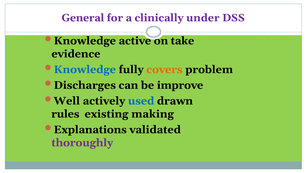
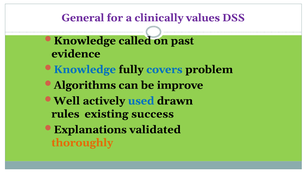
under: under -> values
active: active -> called
take: take -> past
covers colour: orange -> blue
Discharges: Discharges -> Algorithms
making: making -> success
thoroughly colour: purple -> orange
